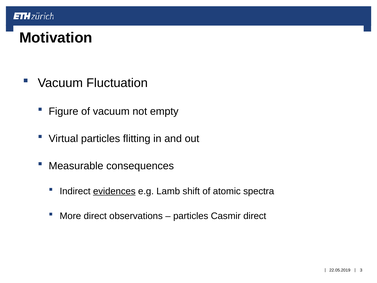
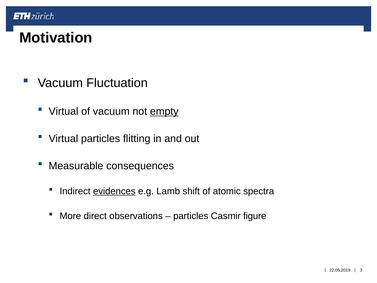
Figure at (64, 111): Figure -> Virtual
empty underline: none -> present
Casmir direct: direct -> figure
